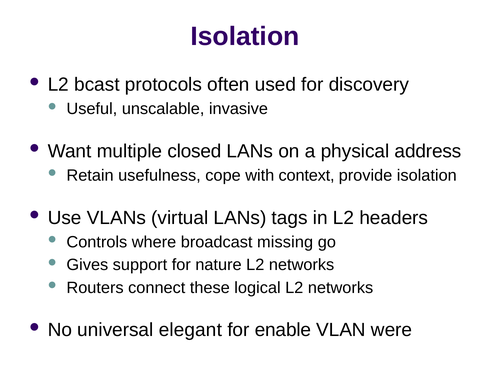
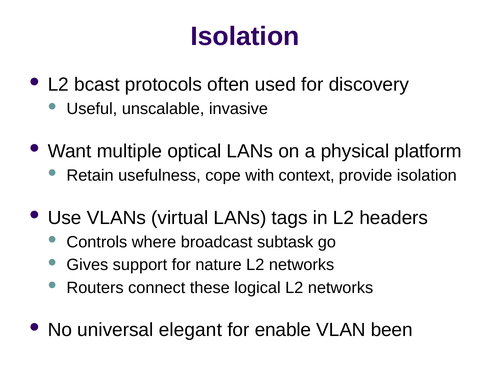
closed: closed -> optical
address: address -> platform
missing: missing -> subtask
were: were -> been
